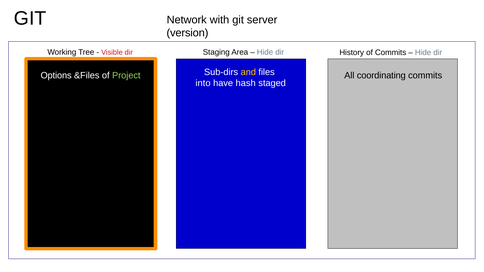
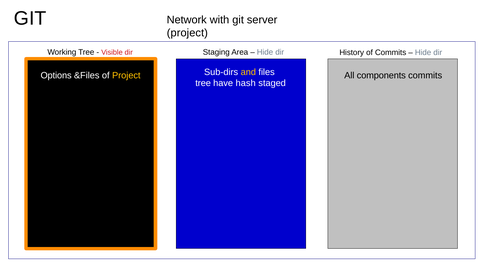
version at (187, 33): version -> project
Project at (126, 76) colour: light green -> yellow
coordinating: coordinating -> components
into at (203, 83): into -> tree
